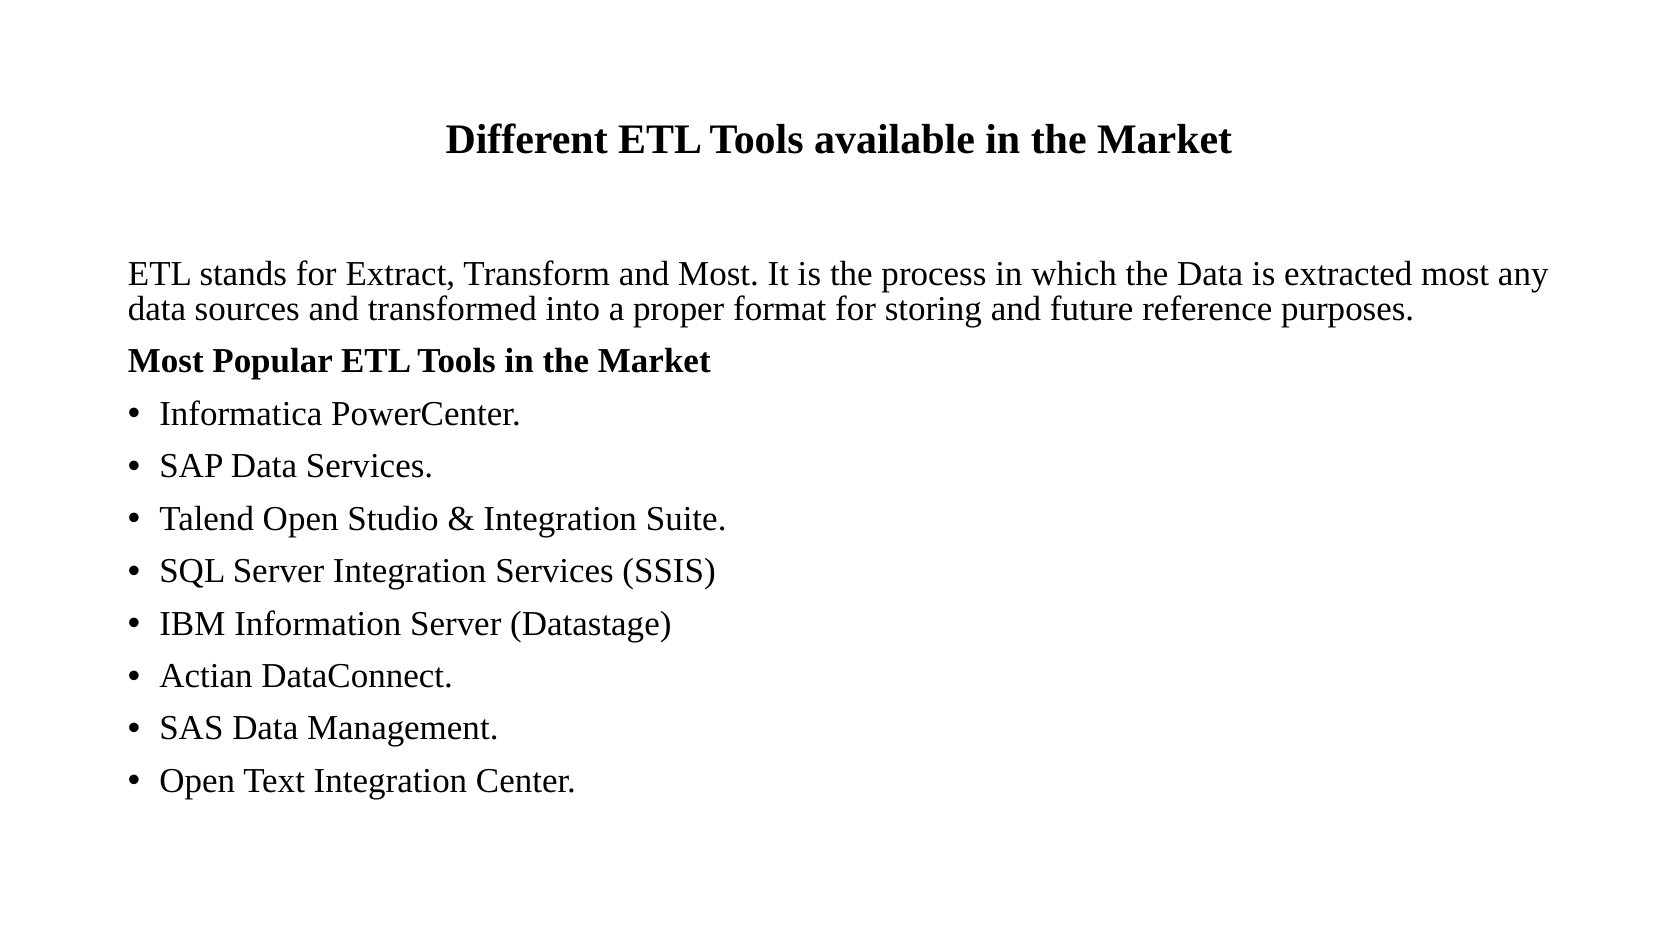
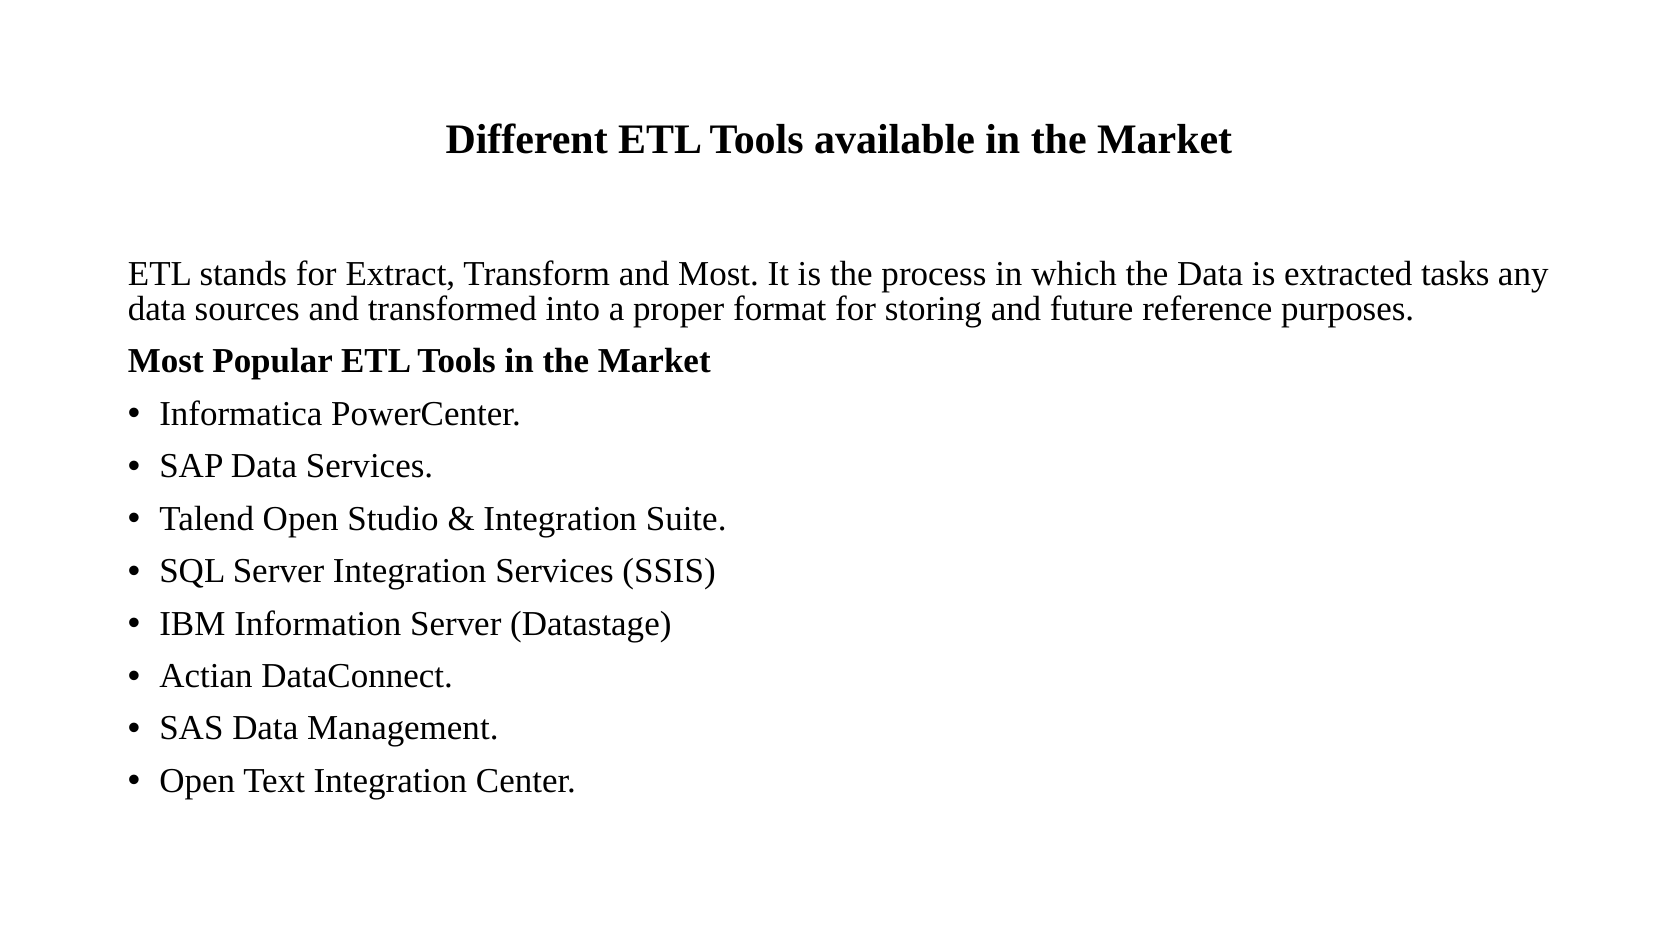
extracted most: most -> tasks
